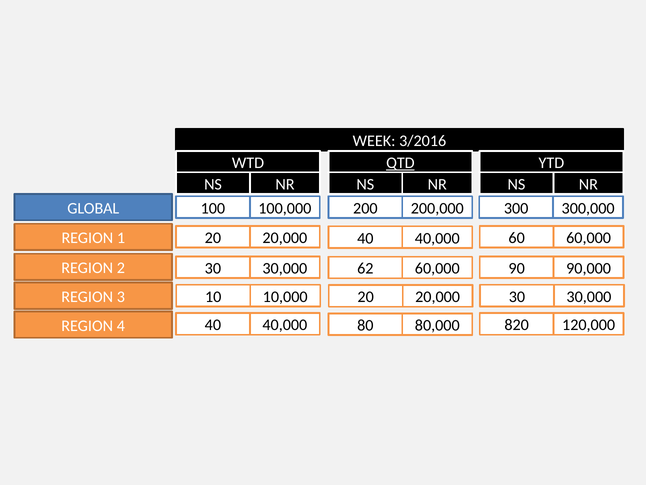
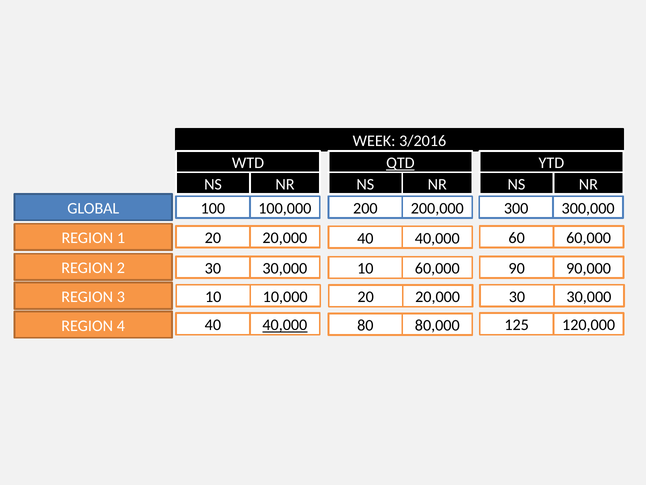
30,000 62: 62 -> 10
40,000 at (285, 325) underline: none -> present
820: 820 -> 125
